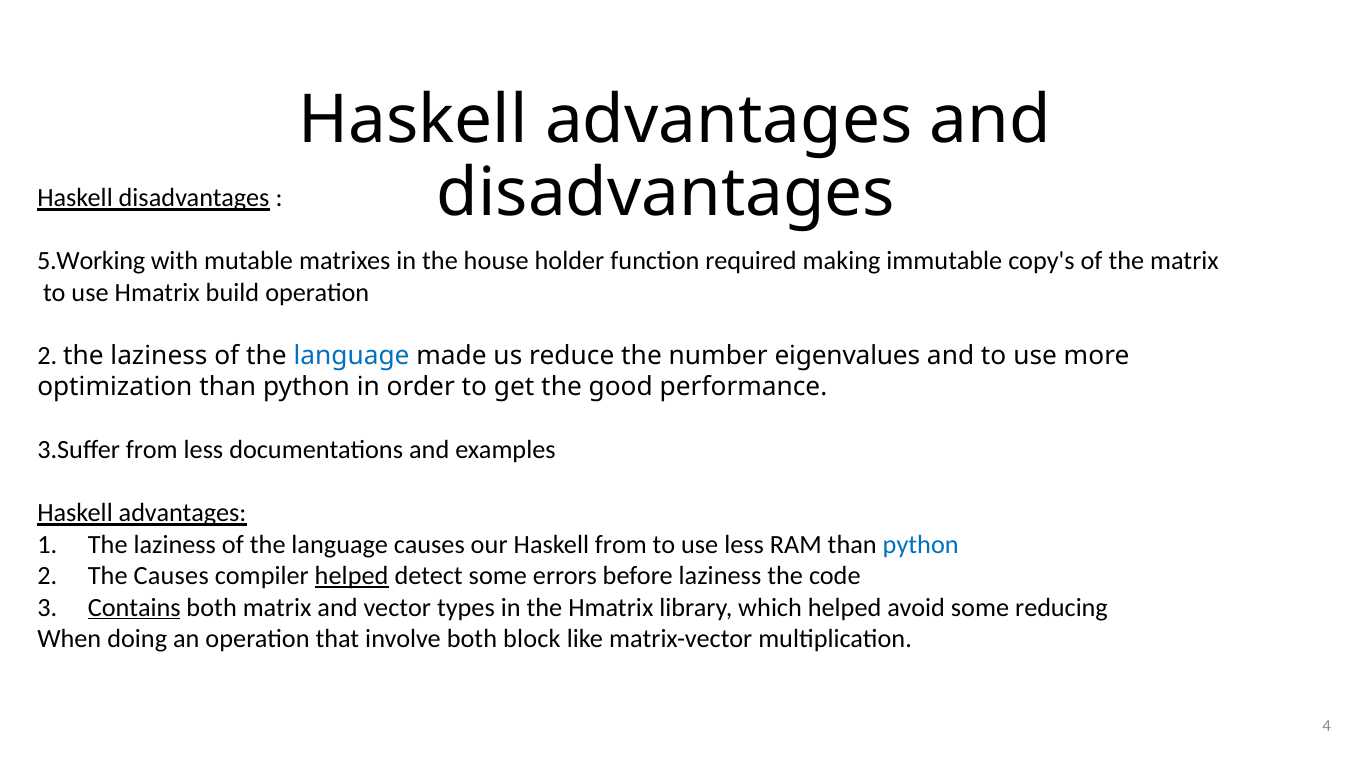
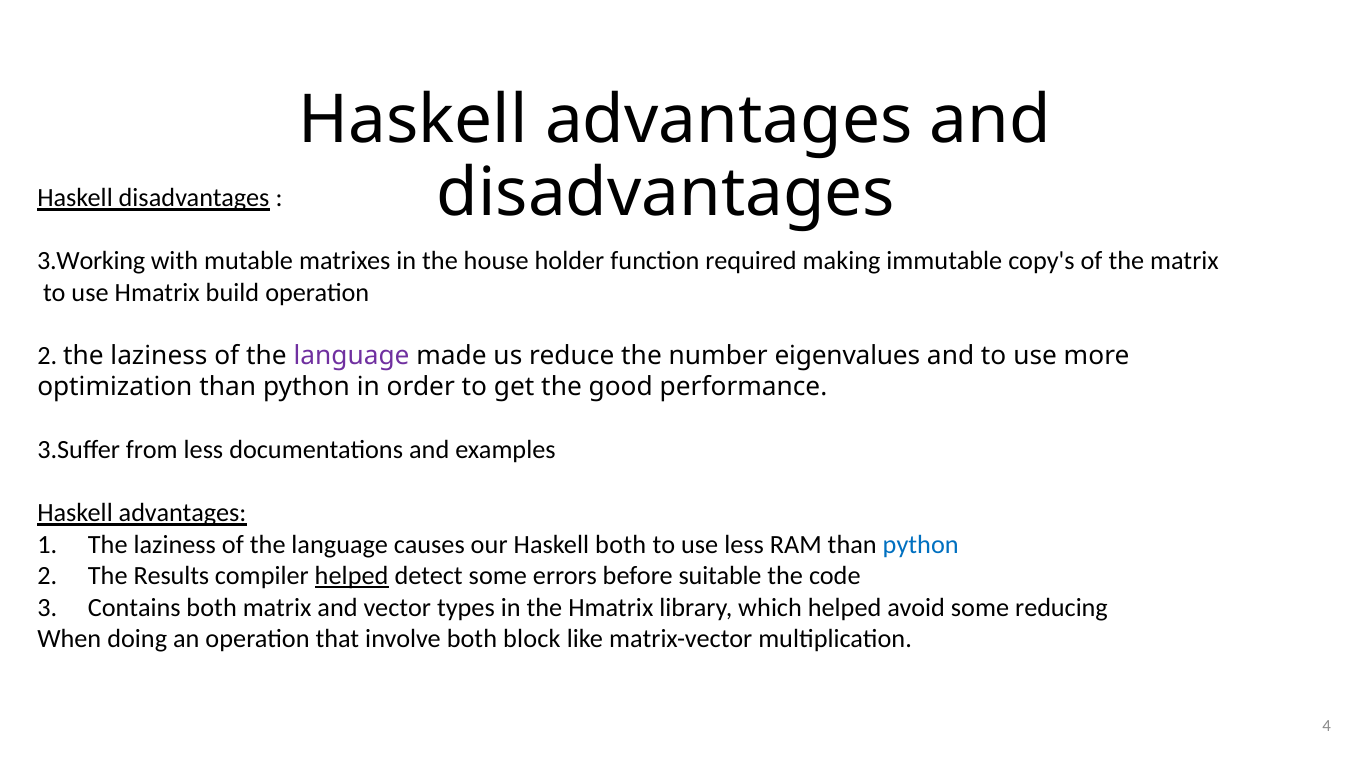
5.Working: 5.Working -> 3.Working
language at (352, 356) colour: blue -> purple
Haskell from: from -> both
The Causes: Causes -> Results
before laziness: laziness -> suitable
Contains underline: present -> none
